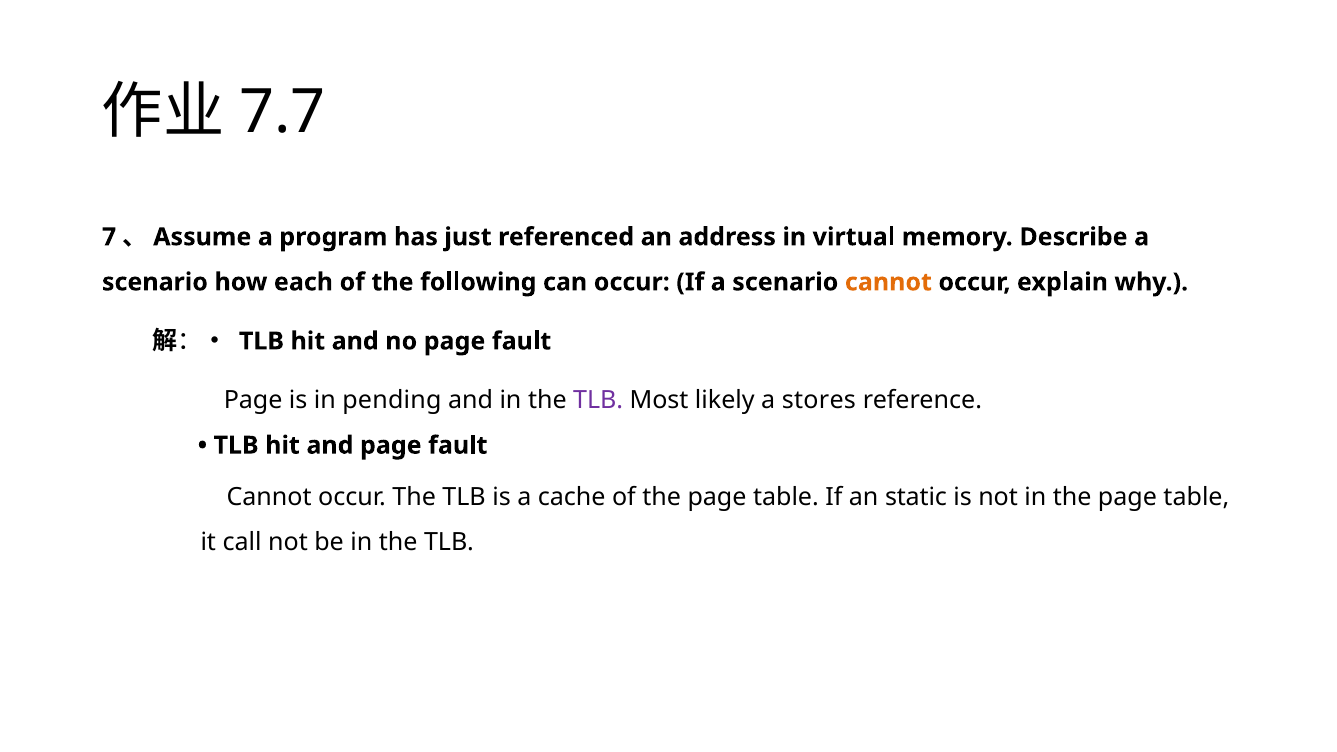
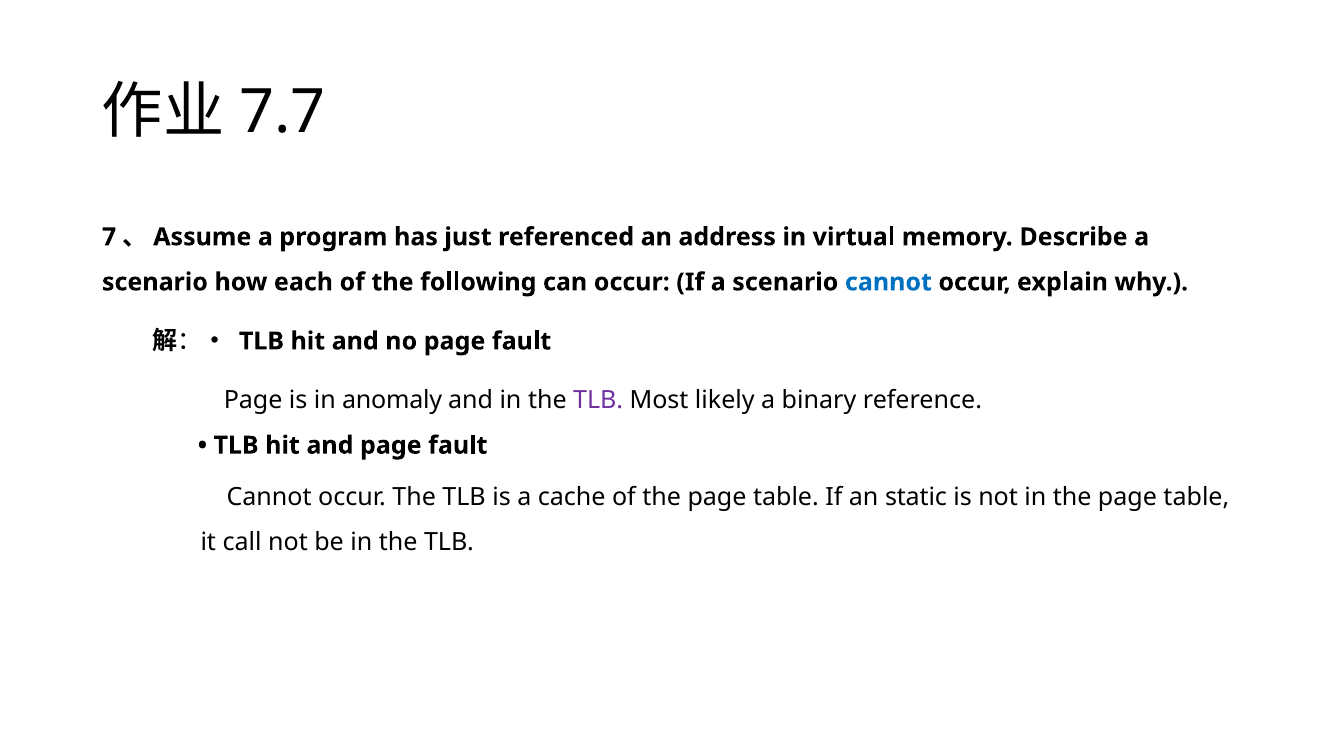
cannot at (888, 282) colour: orange -> blue
pending: pending -> anomaly
stores: stores -> binary
